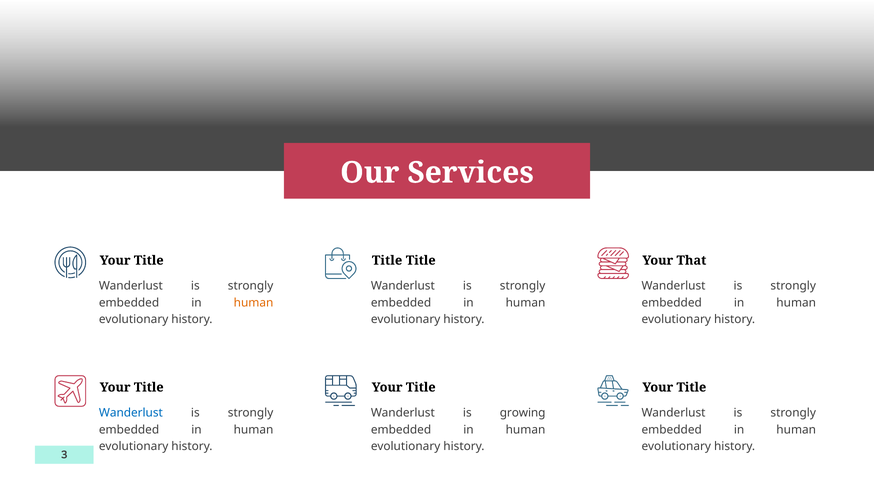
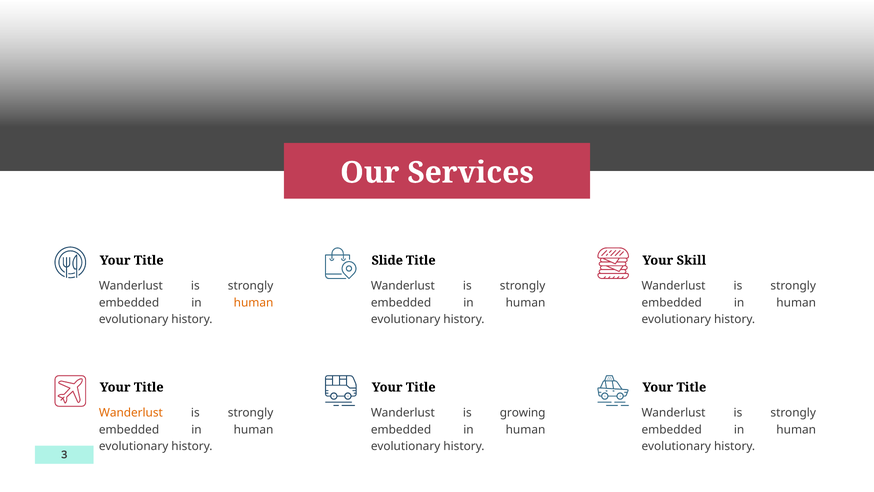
Title at (387, 260): Title -> Slide
That: That -> Skill
Wanderlust at (131, 413) colour: blue -> orange
